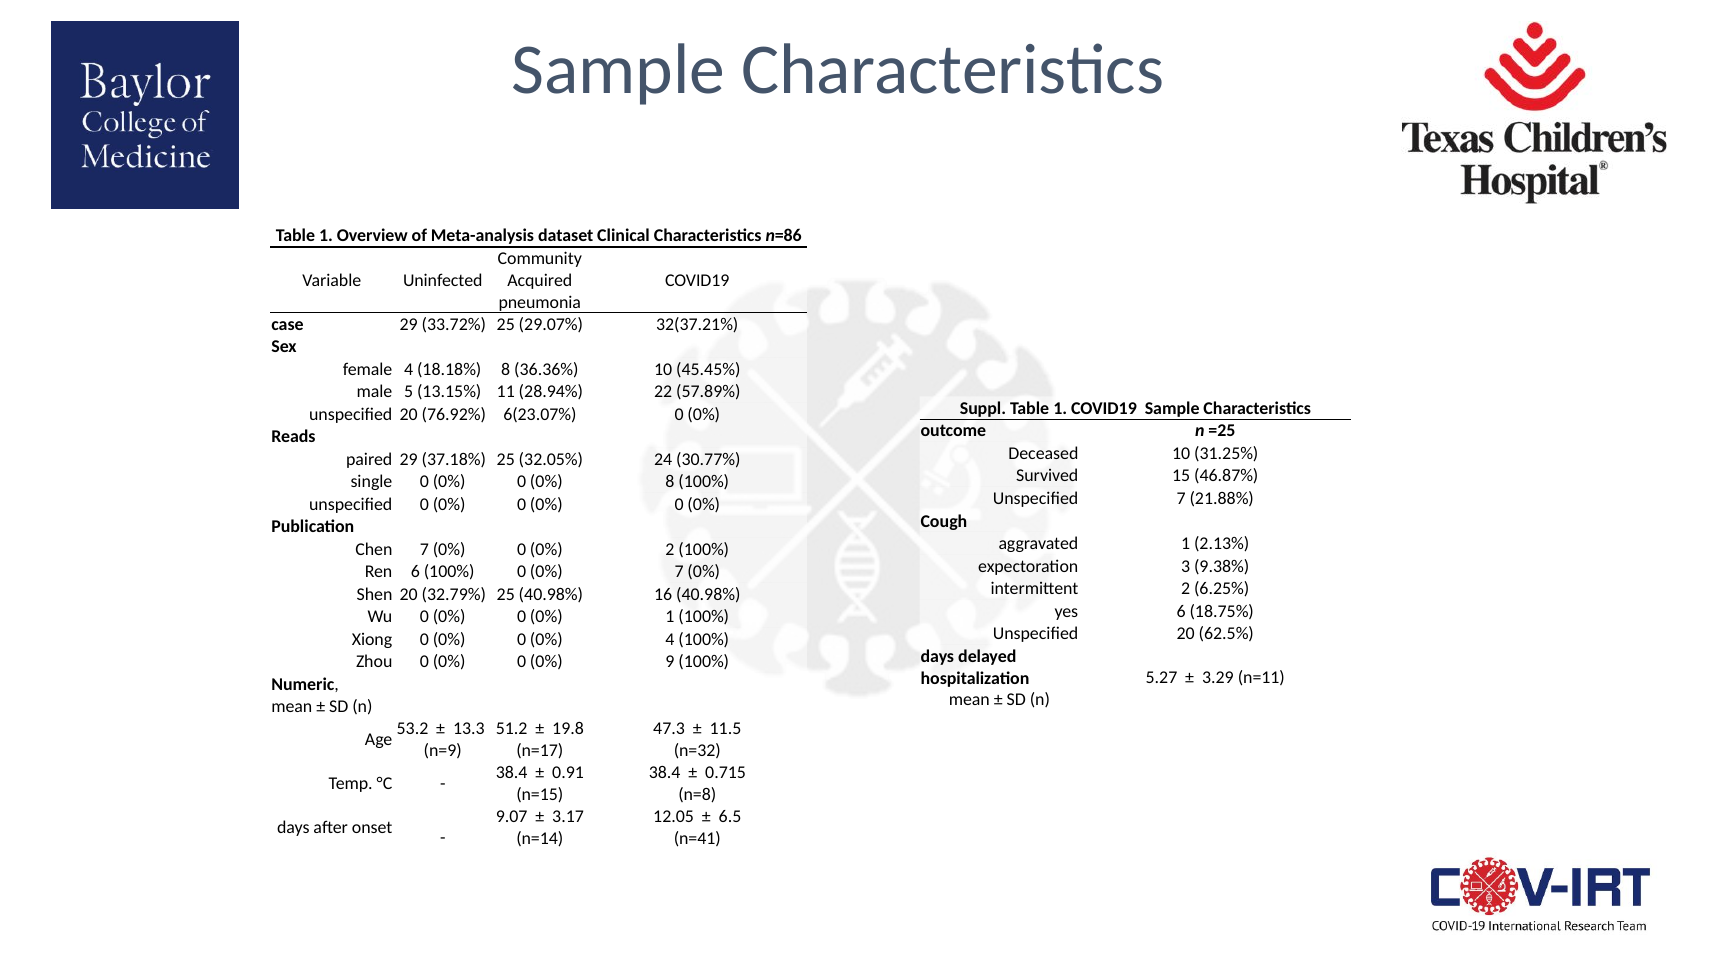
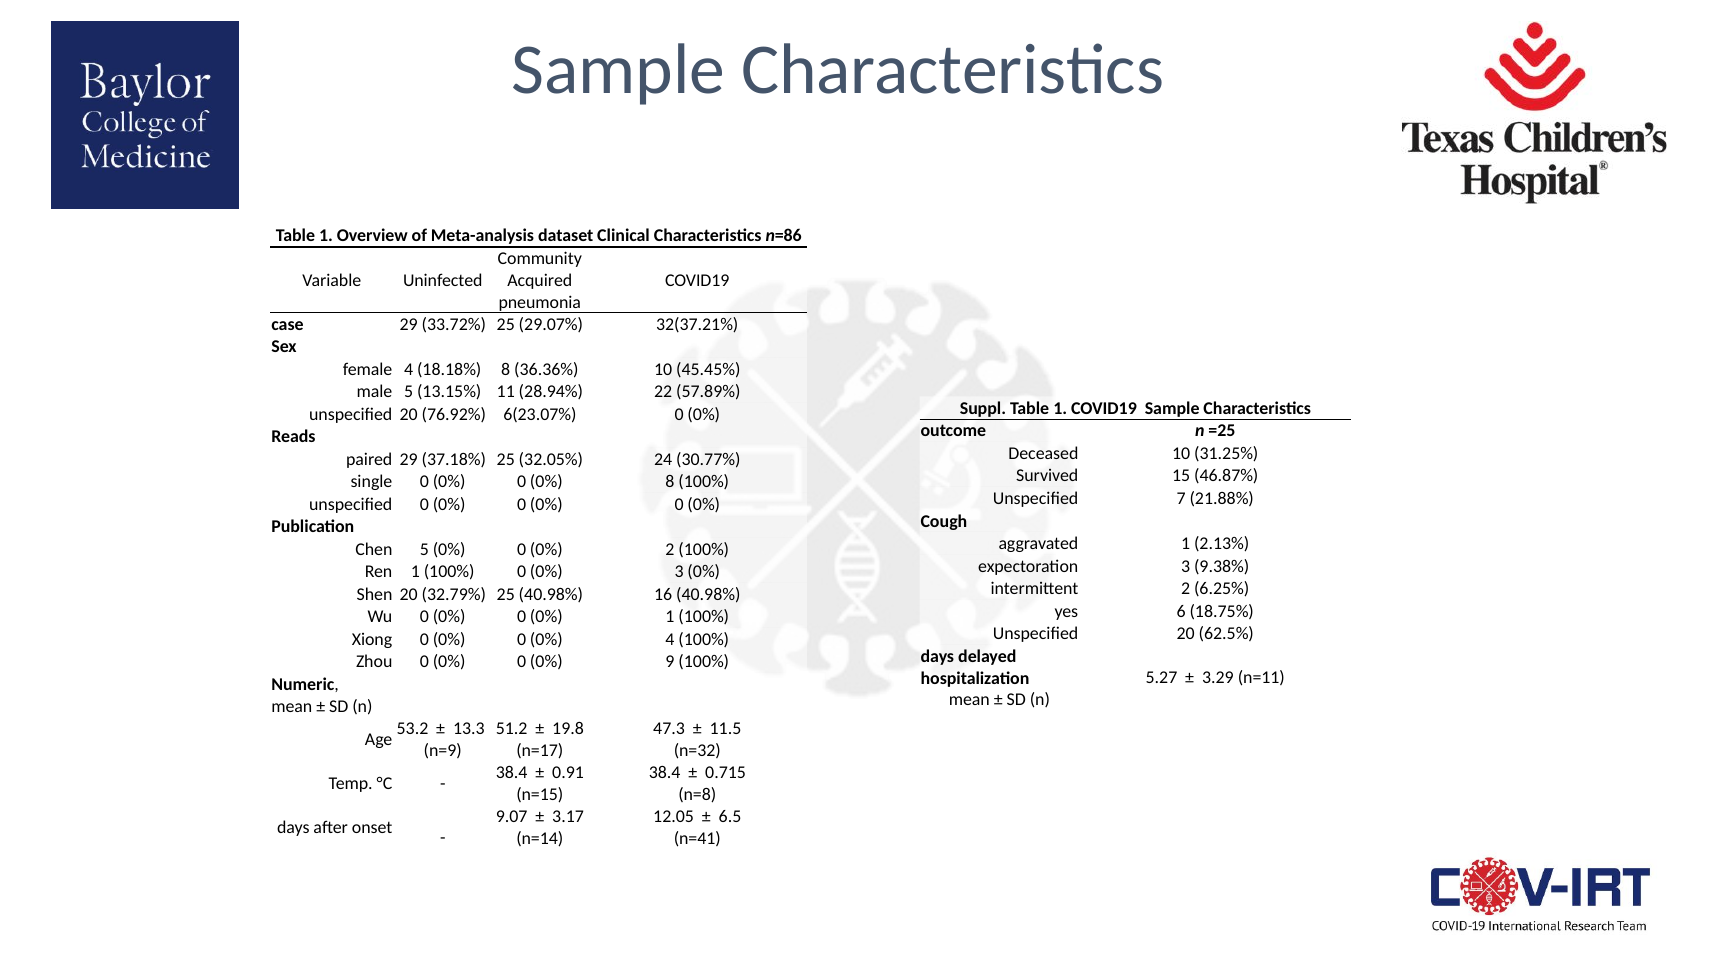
Chen 7: 7 -> 5
Ren 6: 6 -> 1
0% 7: 7 -> 3
